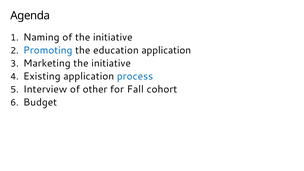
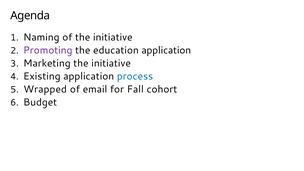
Promoting colour: blue -> purple
Interview: Interview -> Wrapped
other: other -> email
